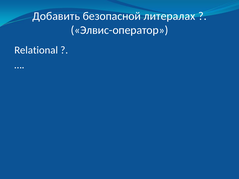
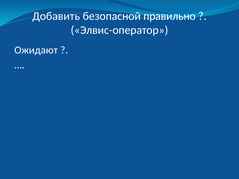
литералах: литералах -> правильно
Relational: Relational -> Ожидают
